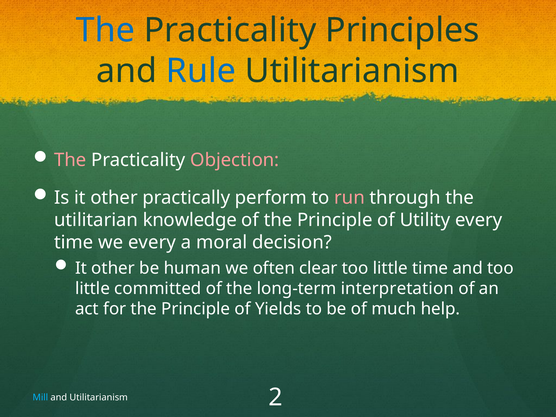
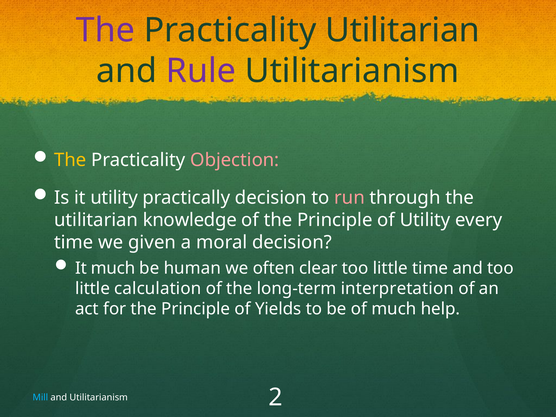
The at (105, 30) colour: blue -> purple
Practicality Principles: Principles -> Utilitarian
Rule colour: blue -> purple
The at (70, 160) colour: pink -> yellow
Is it other: other -> utility
practically perform: perform -> decision
we every: every -> given
other at (113, 268): other -> much
committed: committed -> calculation
